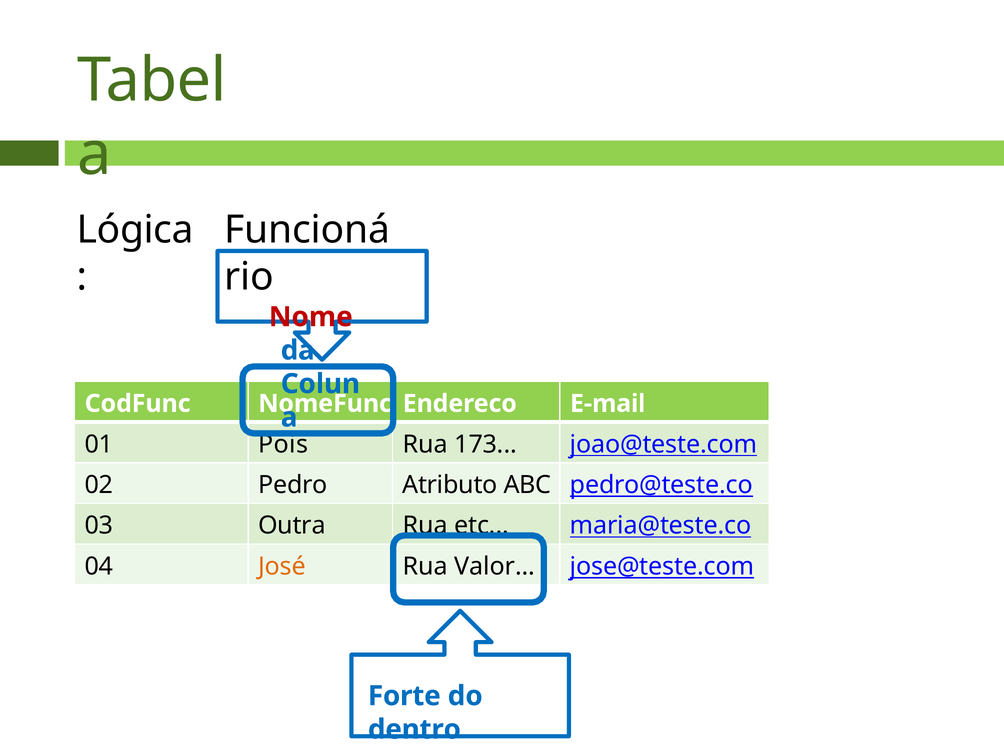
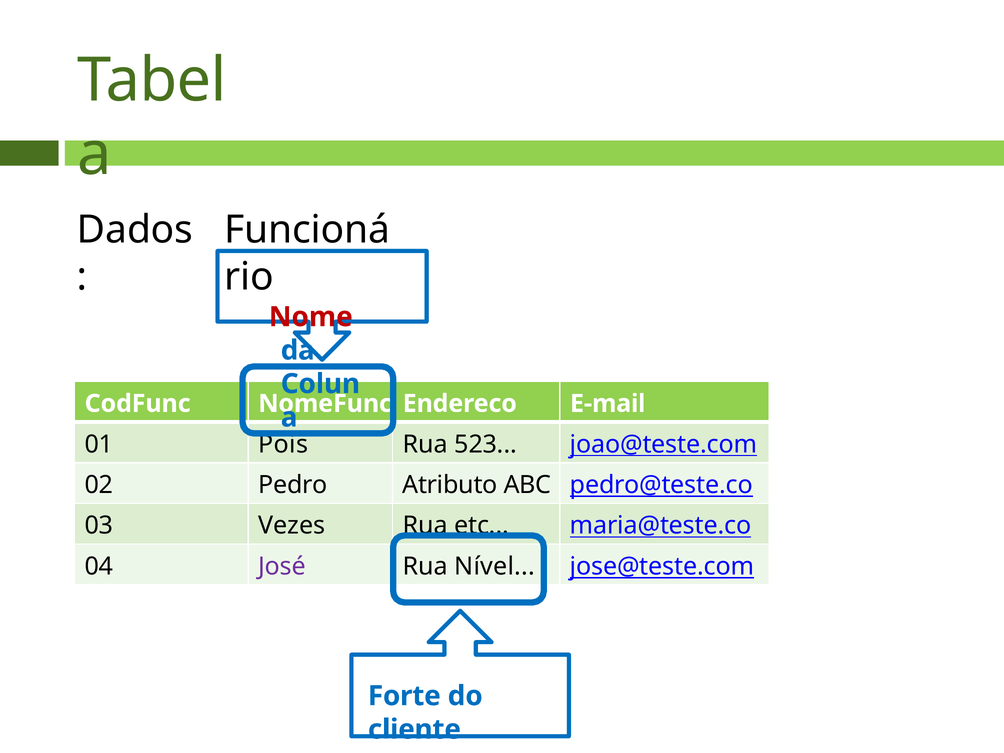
Lógica: Lógica -> Dados
173: 173 -> 523
Outra: Outra -> Vezes
José colour: orange -> purple
Valor: Valor -> Nível
dentro: dentro -> cliente
